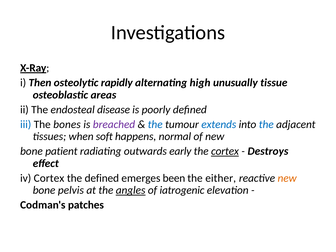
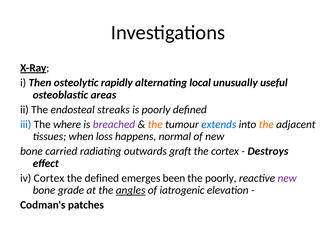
high: high -> local
tissue: tissue -> useful
disease: disease -> streaks
bones: bones -> where
the at (155, 124) colour: blue -> orange
the at (266, 124) colour: blue -> orange
soft: soft -> loss
patient: patient -> carried
early: early -> graft
cortex at (225, 151) underline: present -> none
the either: either -> poorly
new at (287, 178) colour: orange -> purple
pelvis: pelvis -> grade
